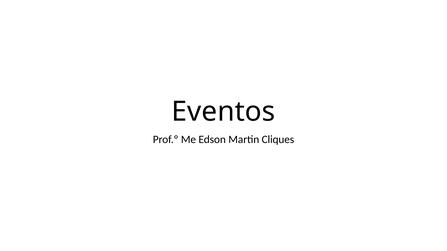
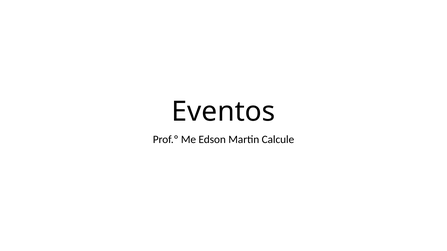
Cliques: Cliques -> Calcule
